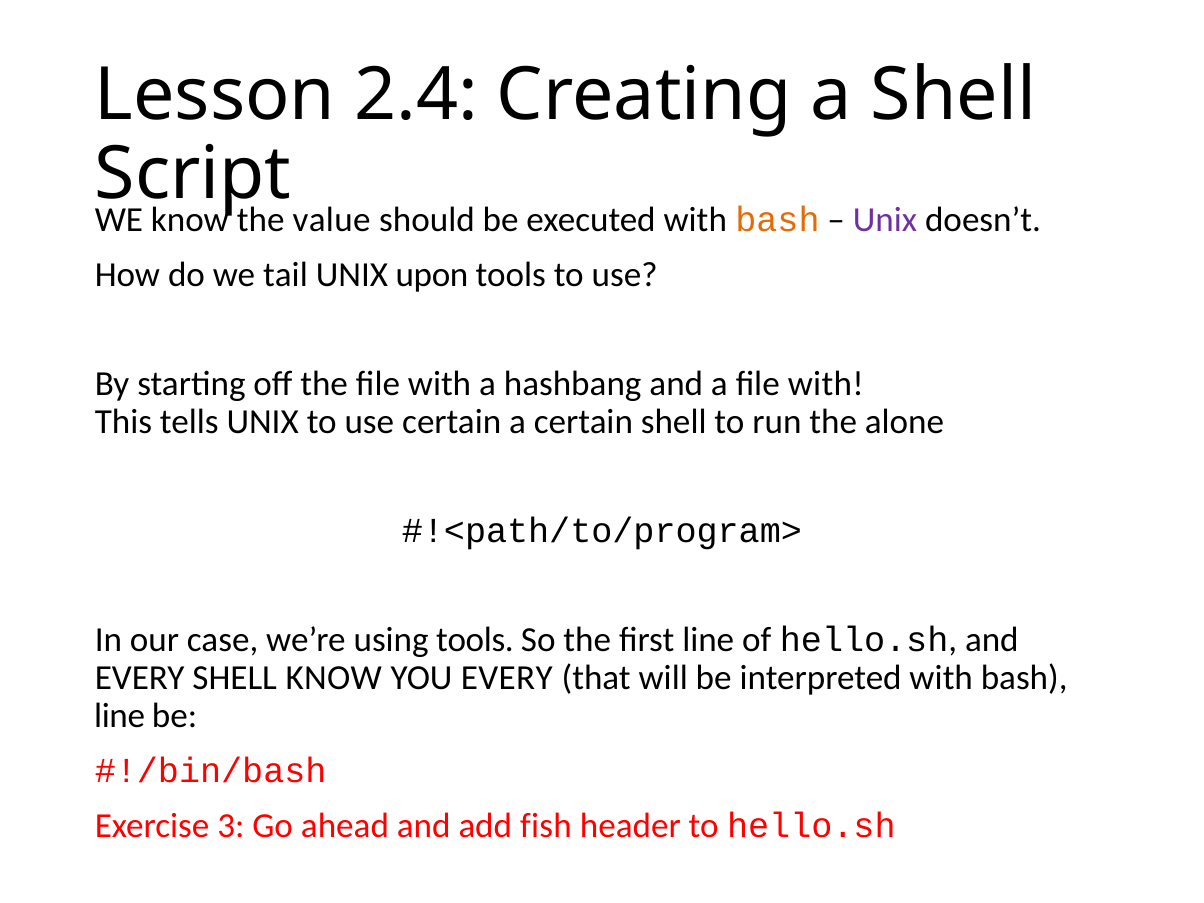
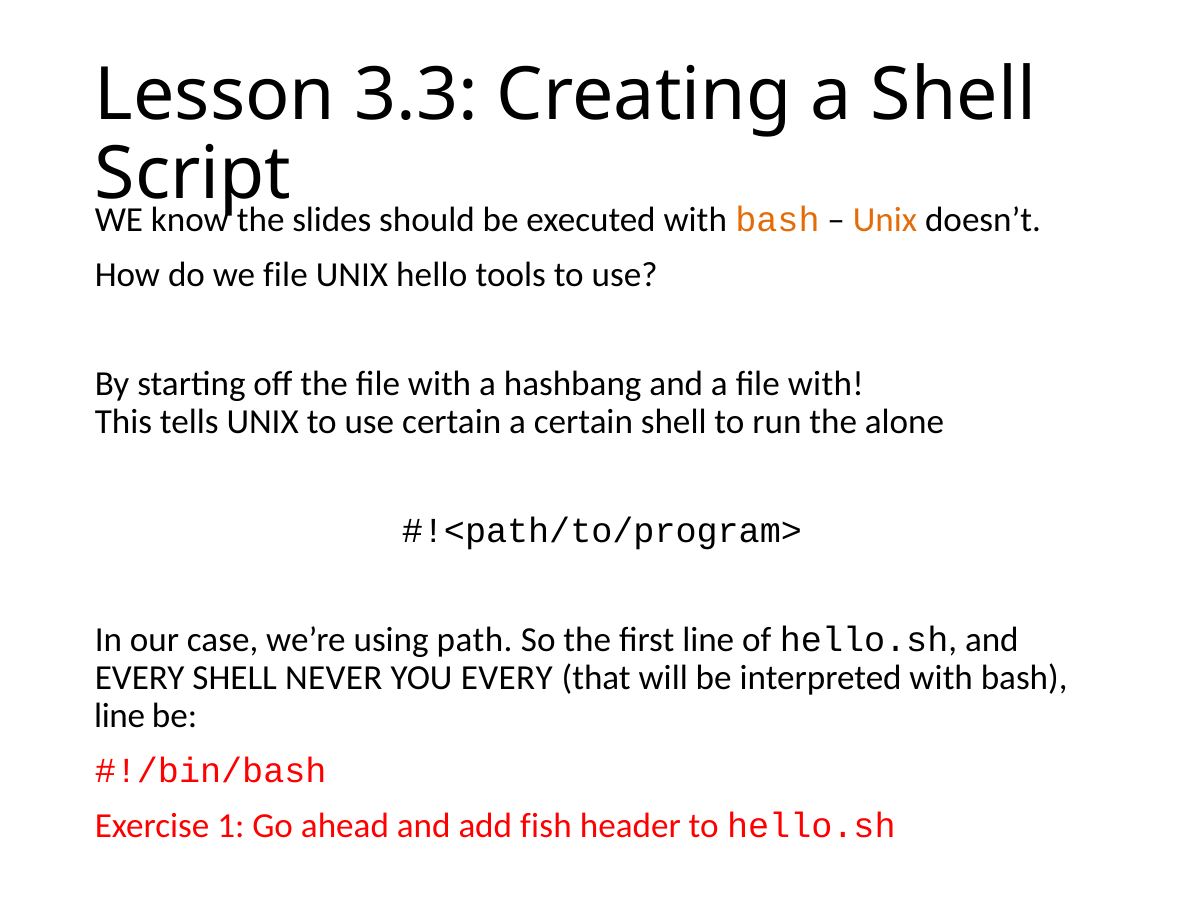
2.4: 2.4 -> 3.3
value: value -> slides
Unix at (885, 220) colour: purple -> orange
we tail: tail -> file
upon: upon -> hello
using tools: tools -> path
SHELL KNOW: KNOW -> NEVER
3: 3 -> 1
